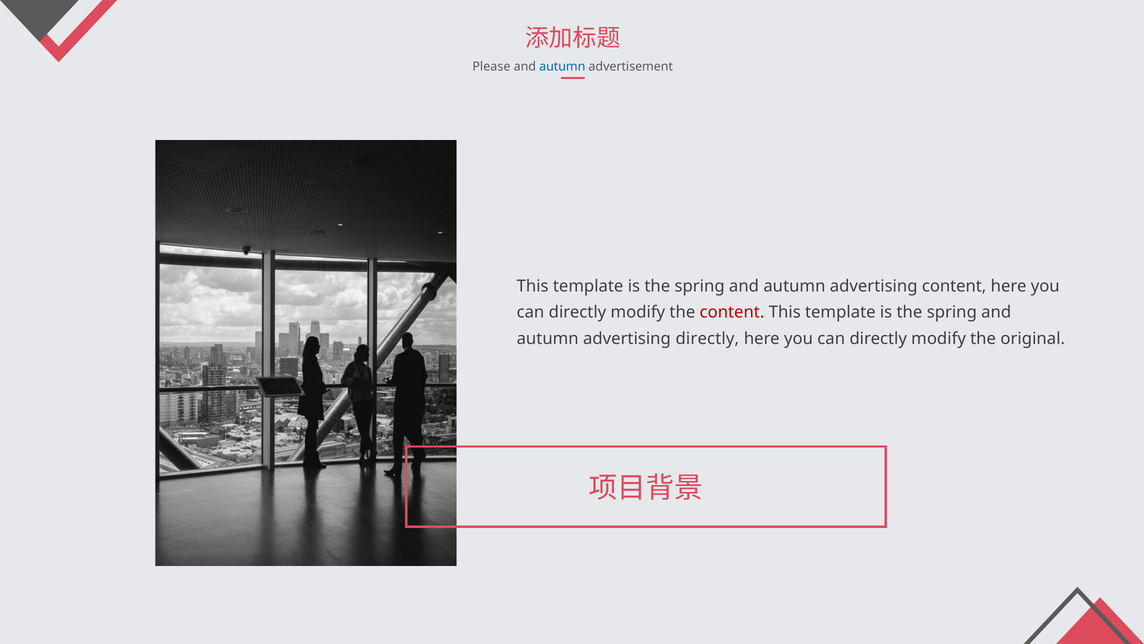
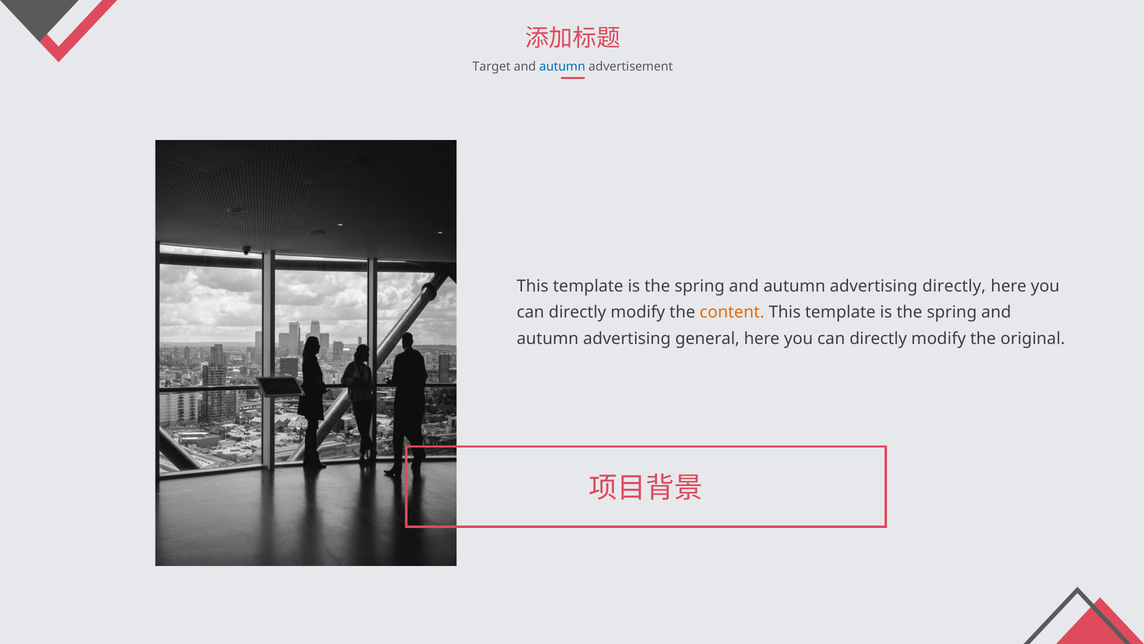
Please: Please -> Target
advertising content: content -> directly
content at (732, 312) colour: red -> orange
advertising directly: directly -> general
